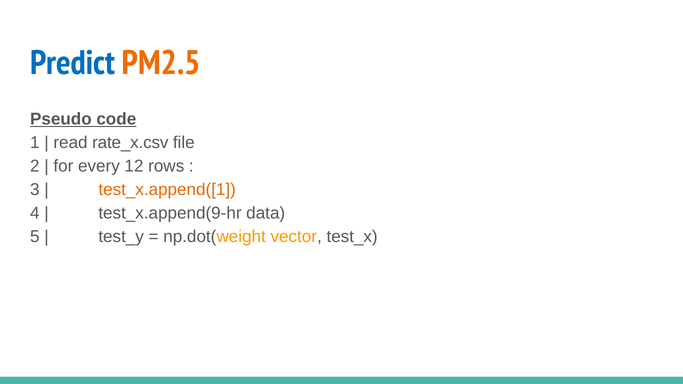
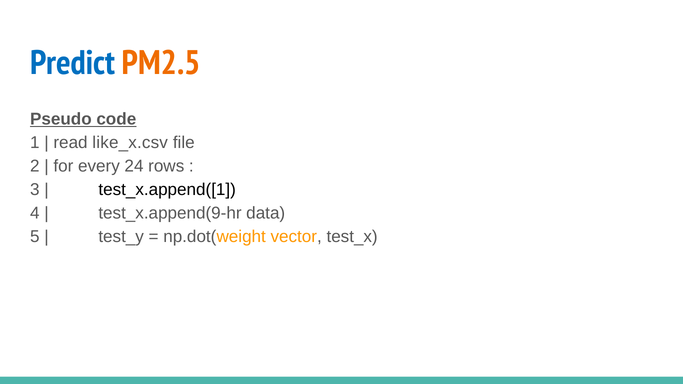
rate_x.csv: rate_x.csv -> like_x.csv
12: 12 -> 24
test_x.append([1 colour: orange -> black
